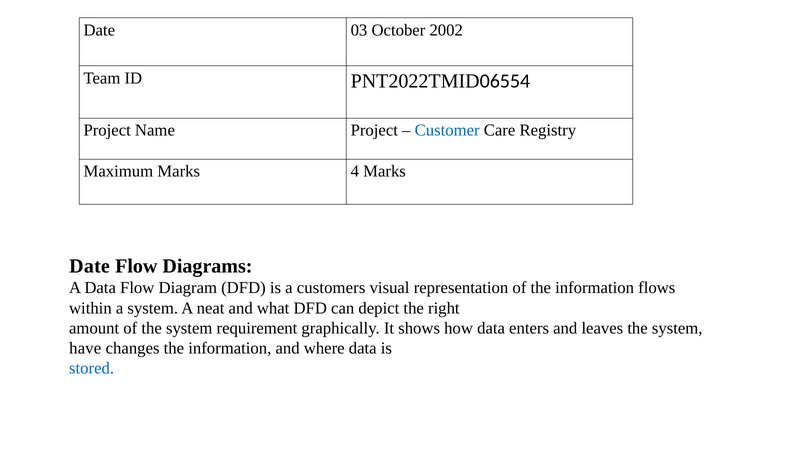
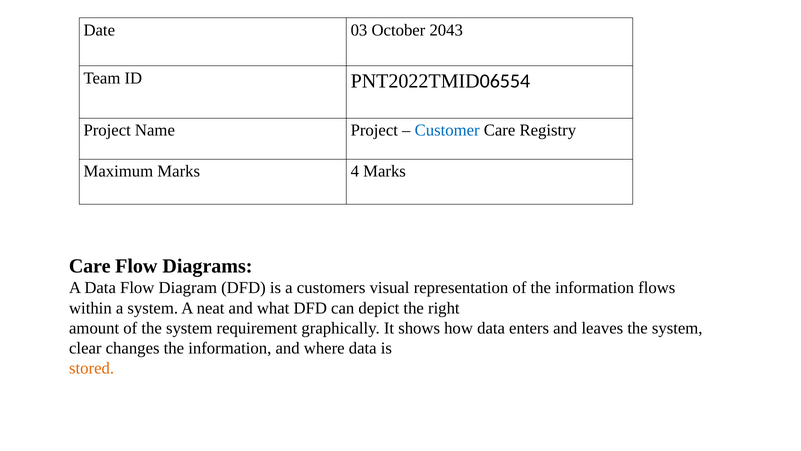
2002: 2002 -> 2043
Date at (90, 266): Date -> Care
have: have -> clear
stored colour: blue -> orange
